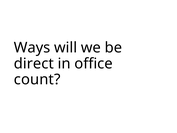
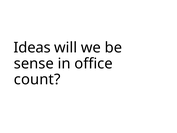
Ways: Ways -> Ideas
direct: direct -> sense
